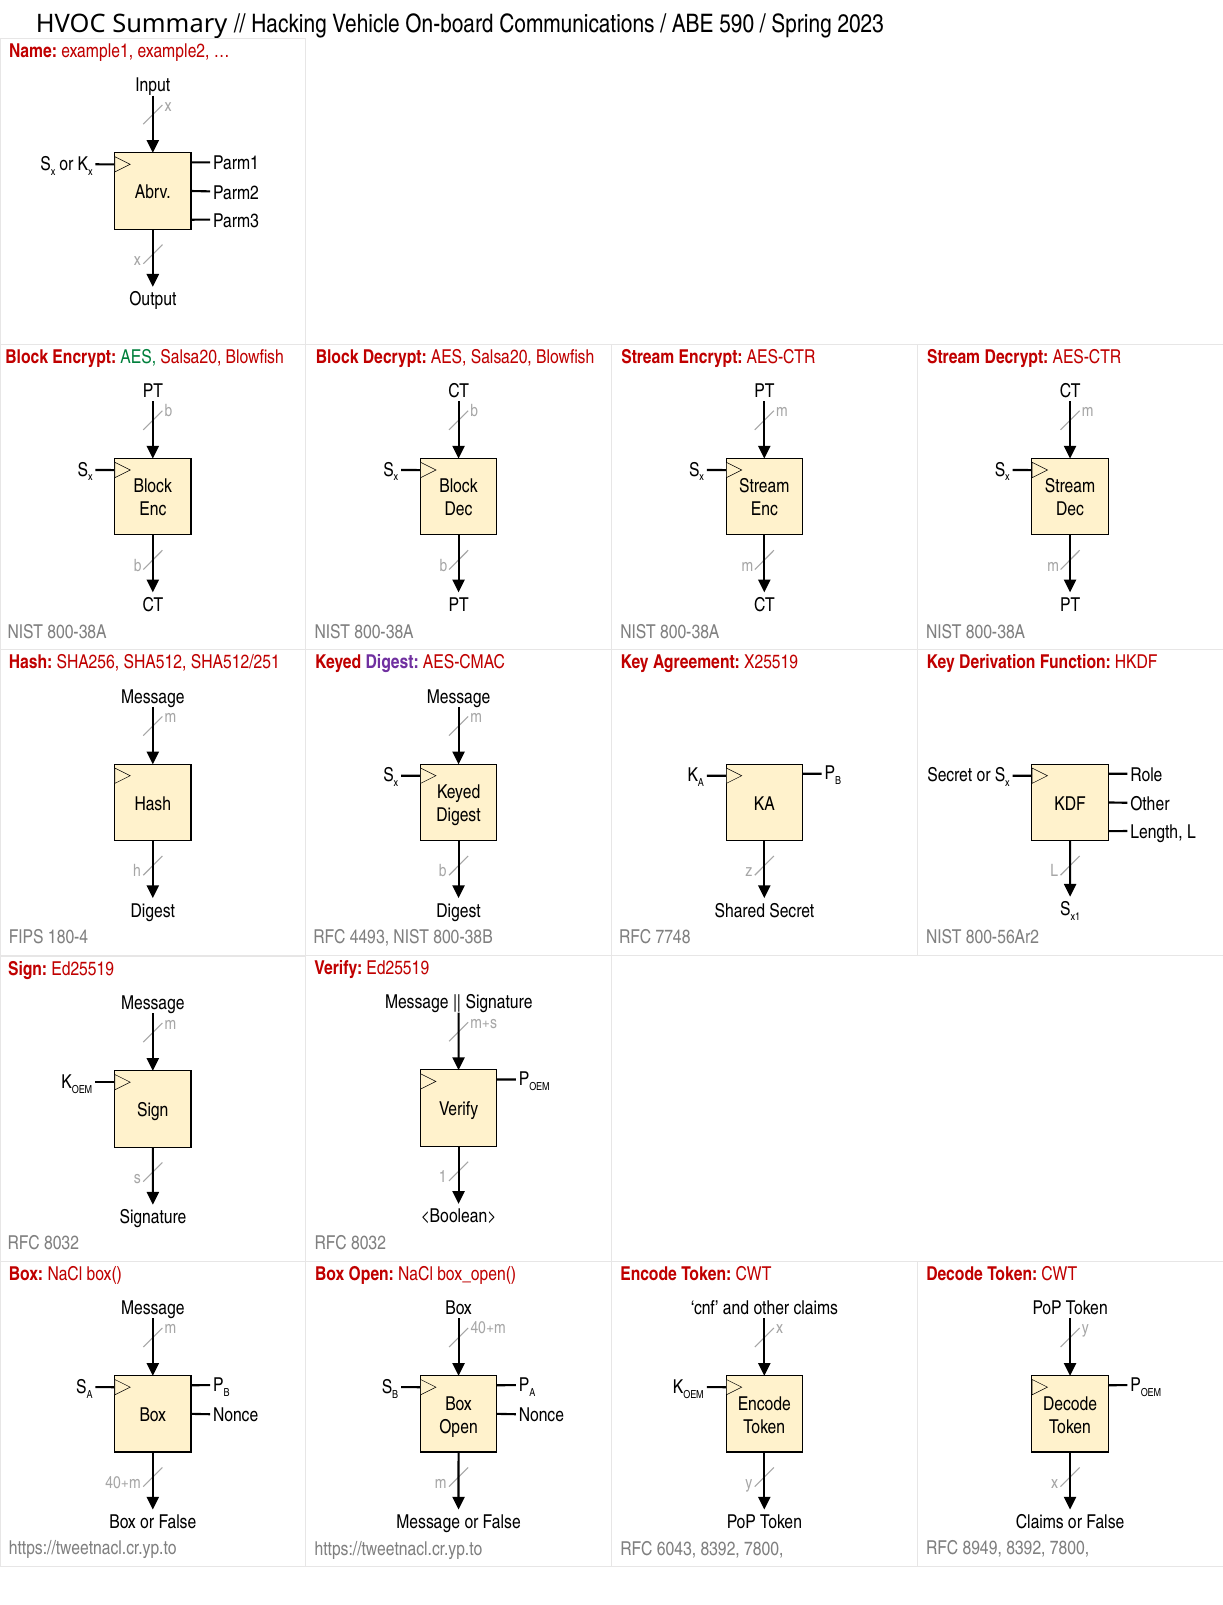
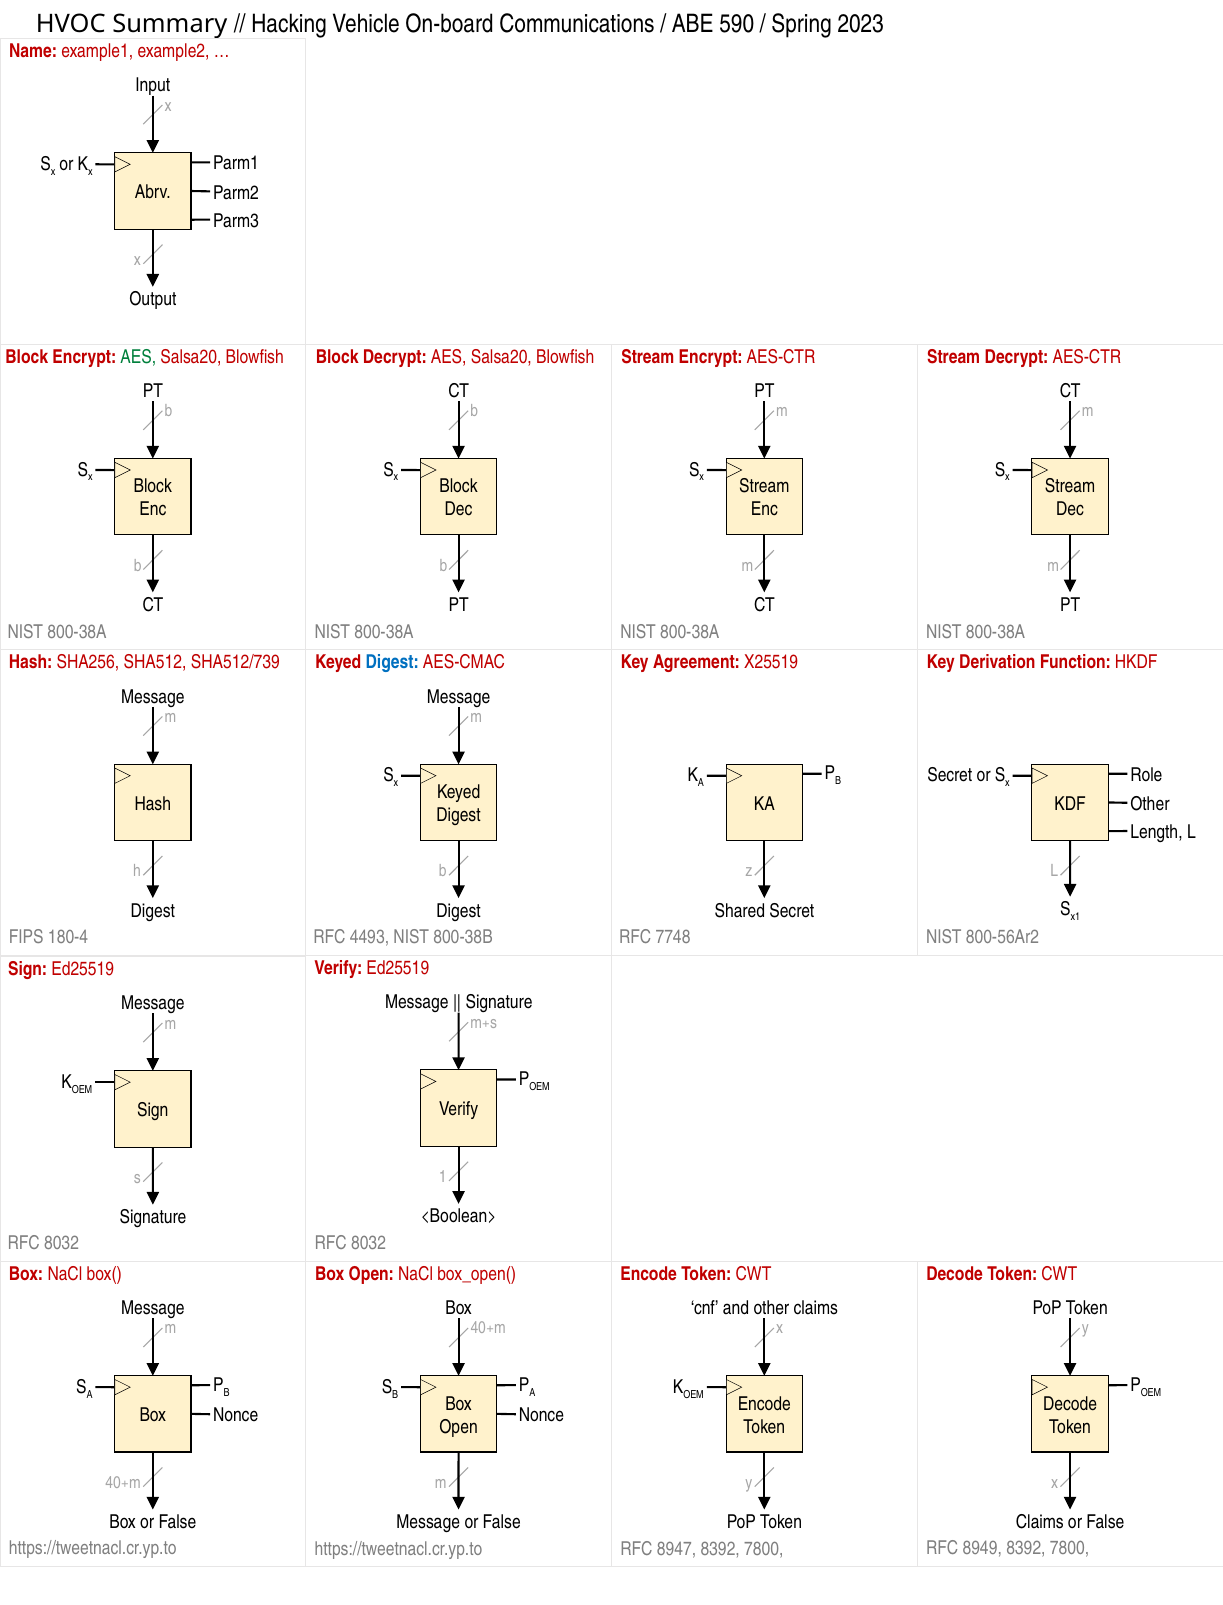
SHA512/251: SHA512/251 -> SHA512/739
Digest at (392, 662) colour: purple -> blue
6043: 6043 -> 8947
